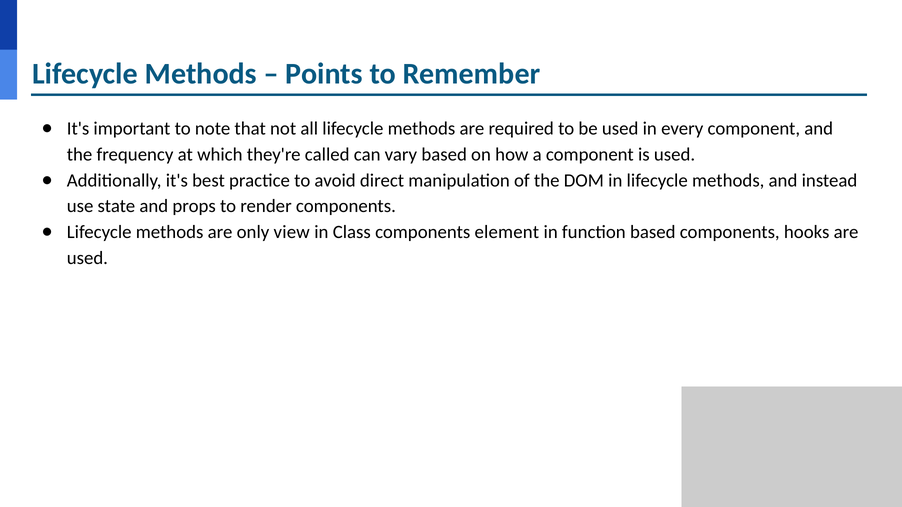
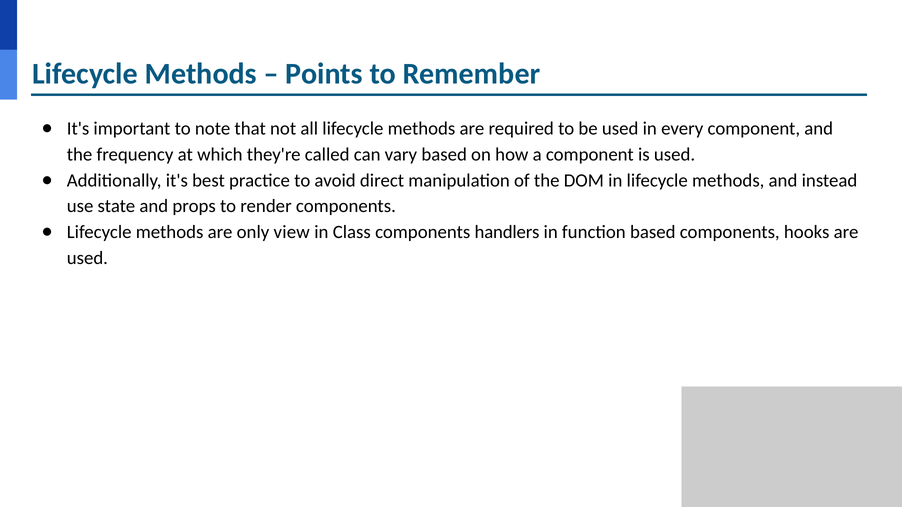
element: element -> handlers
